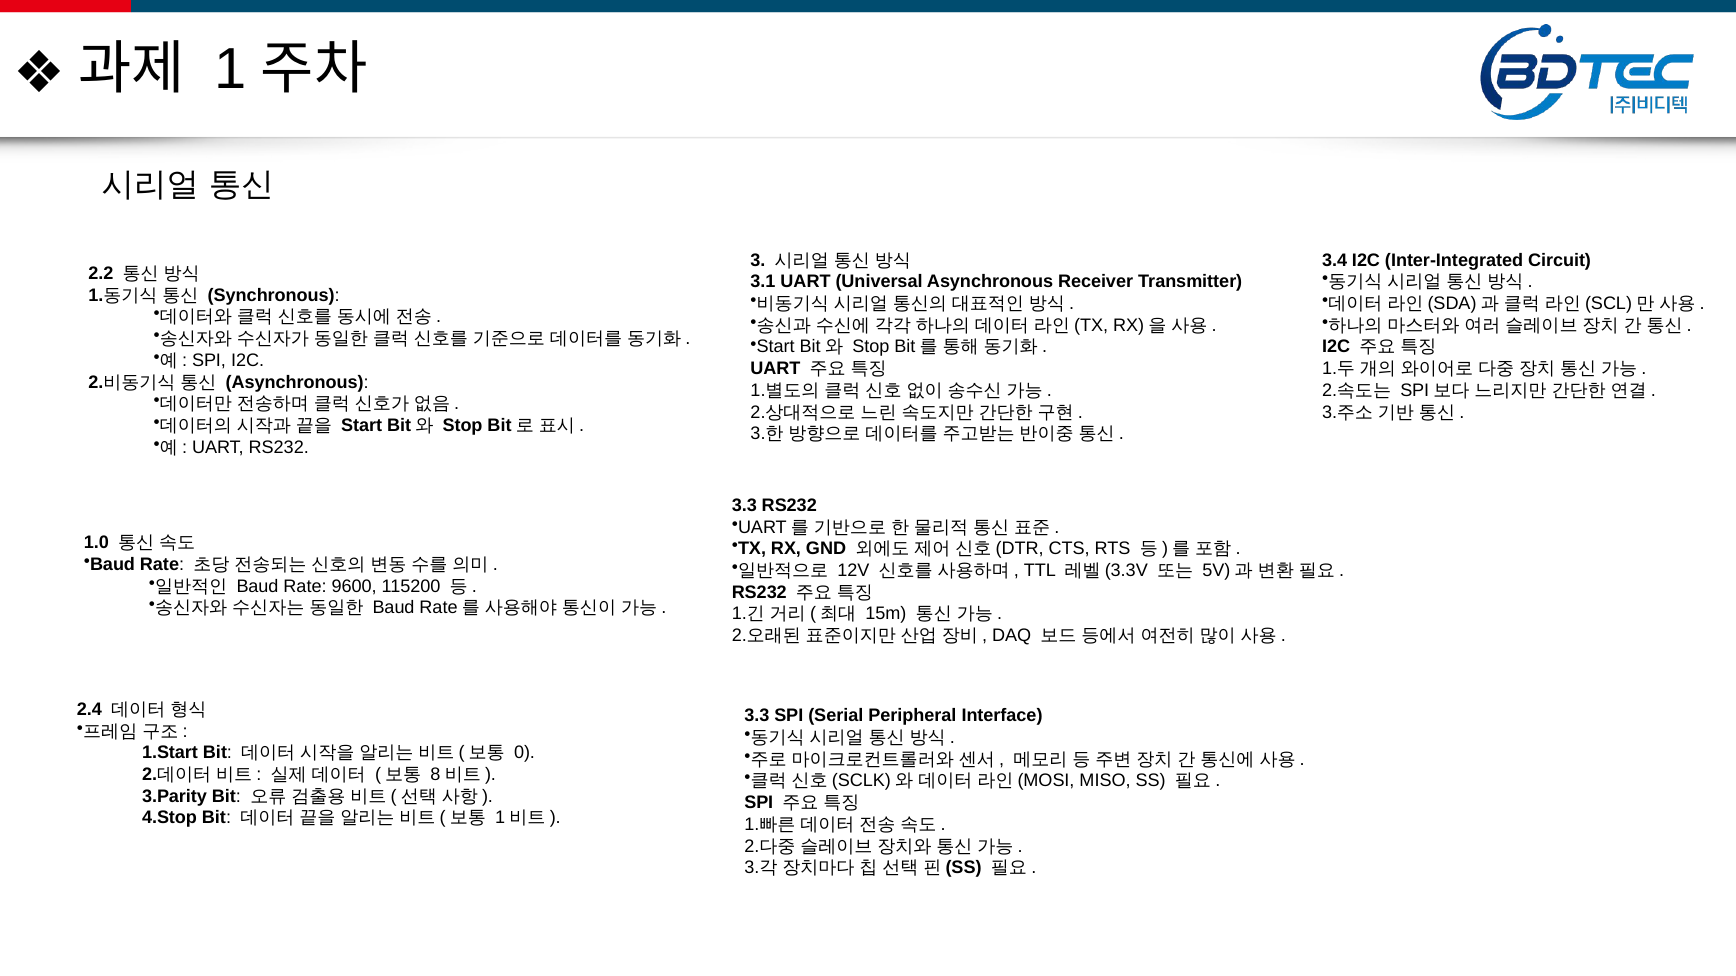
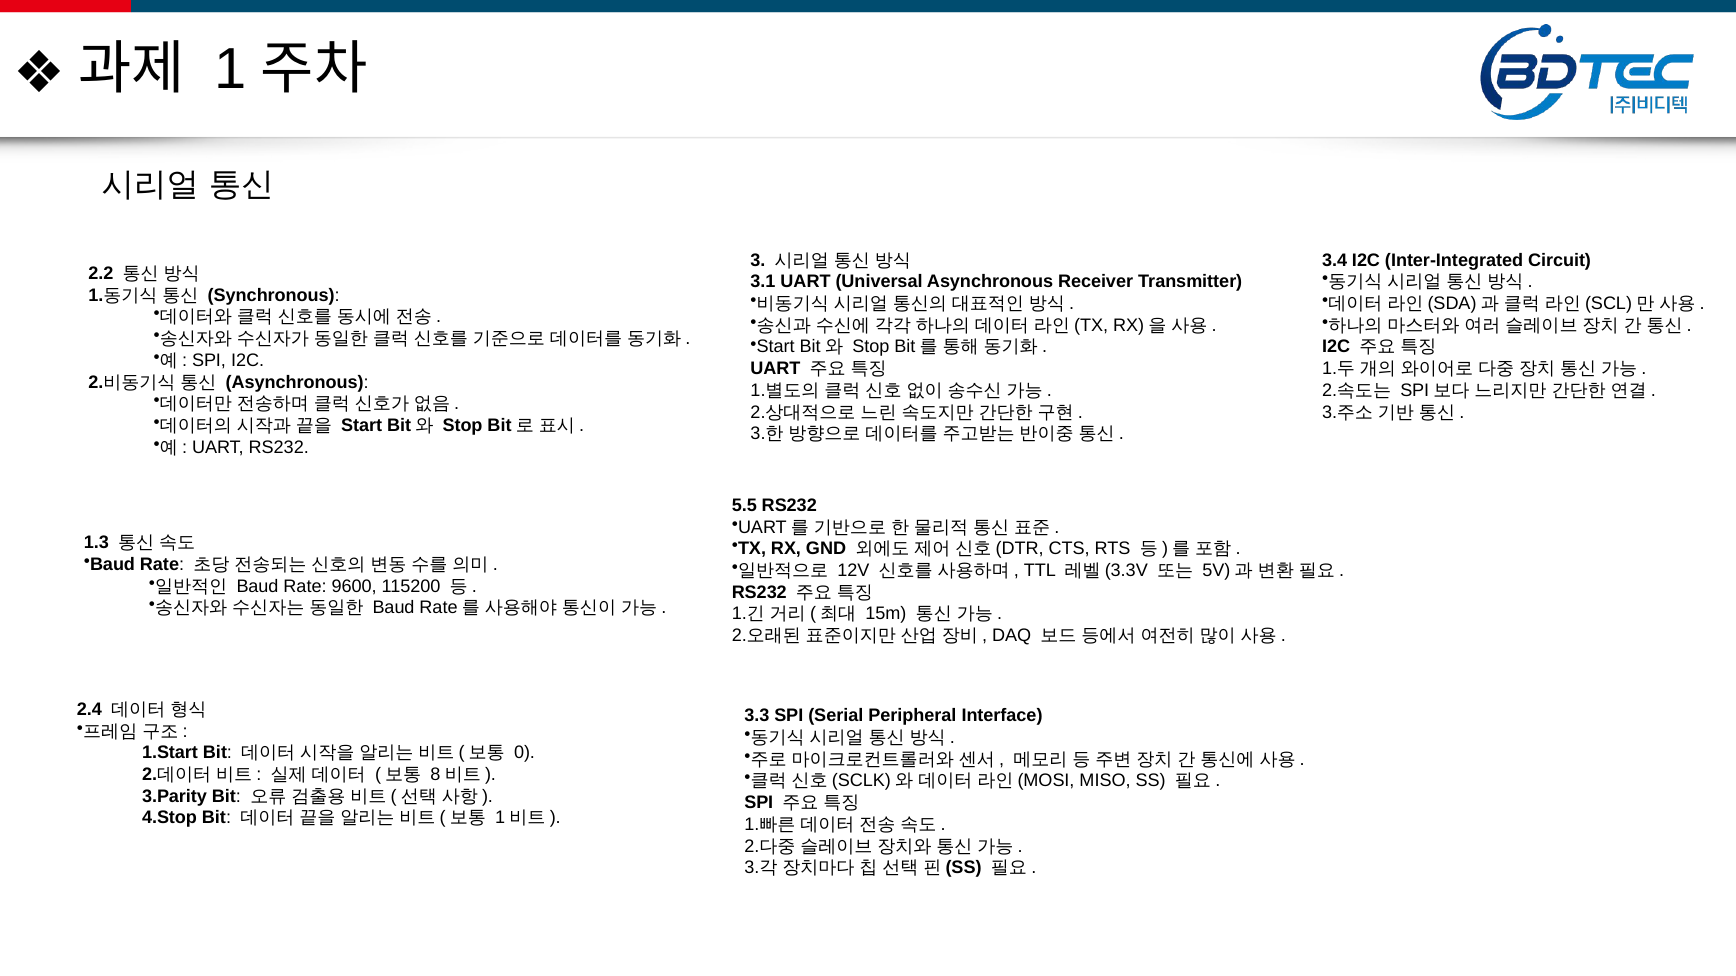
3.3 at (744, 506): 3.3 -> 5.5
1.0: 1.0 -> 1.3
